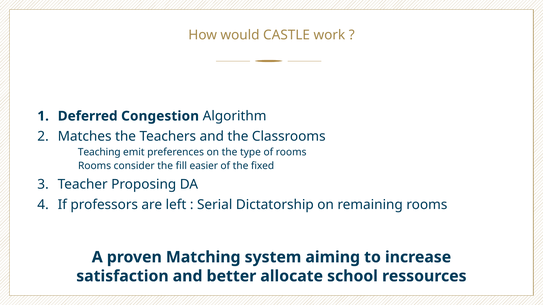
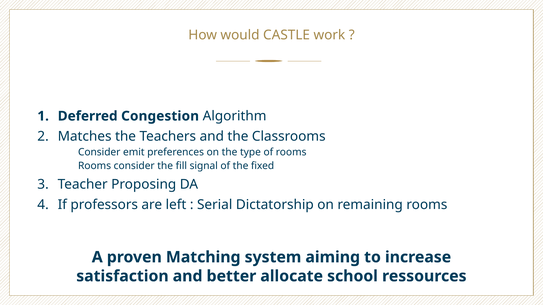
Teaching at (99, 152): Teaching -> Consider
easier: easier -> signal
